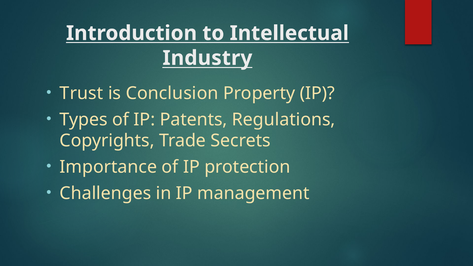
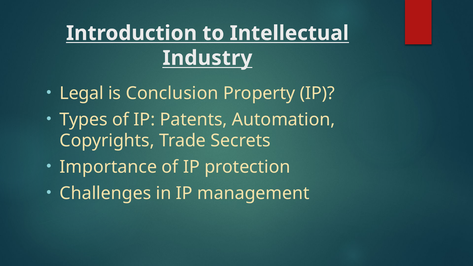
Trust: Trust -> Legal
Regulations: Regulations -> Automation
